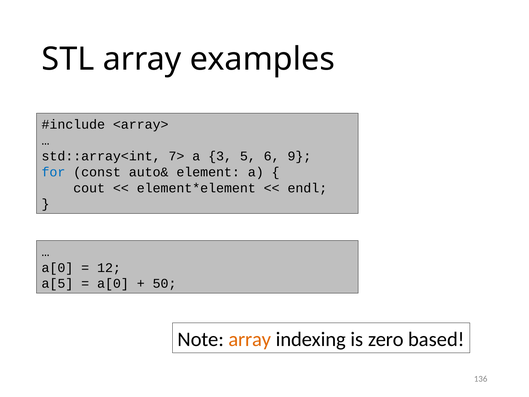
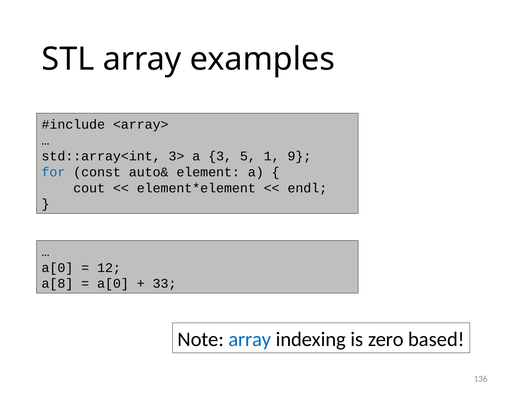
7>: 7> -> 3>
6: 6 -> 1
a[5: a[5 -> a[8
50: 50 -> 33
array at (250, 339) colour: orange -> blue
